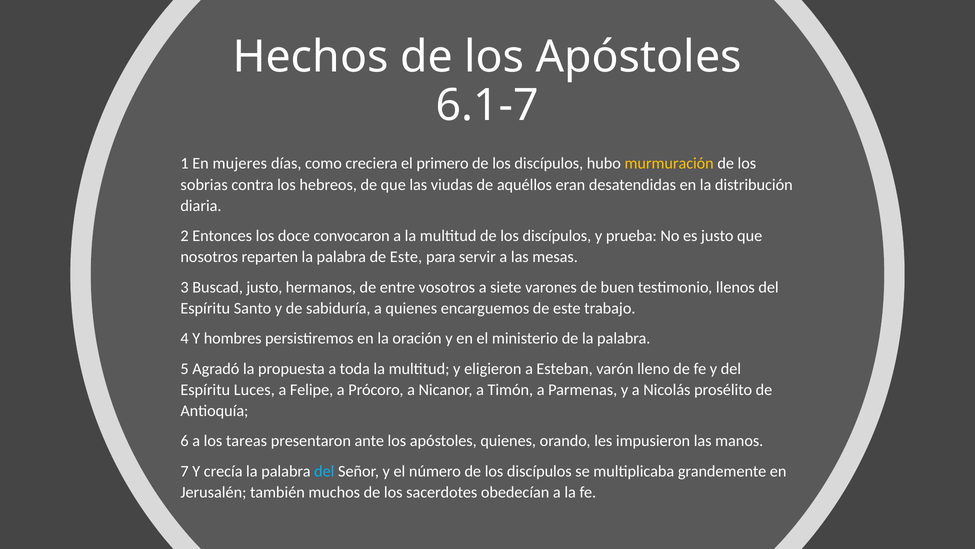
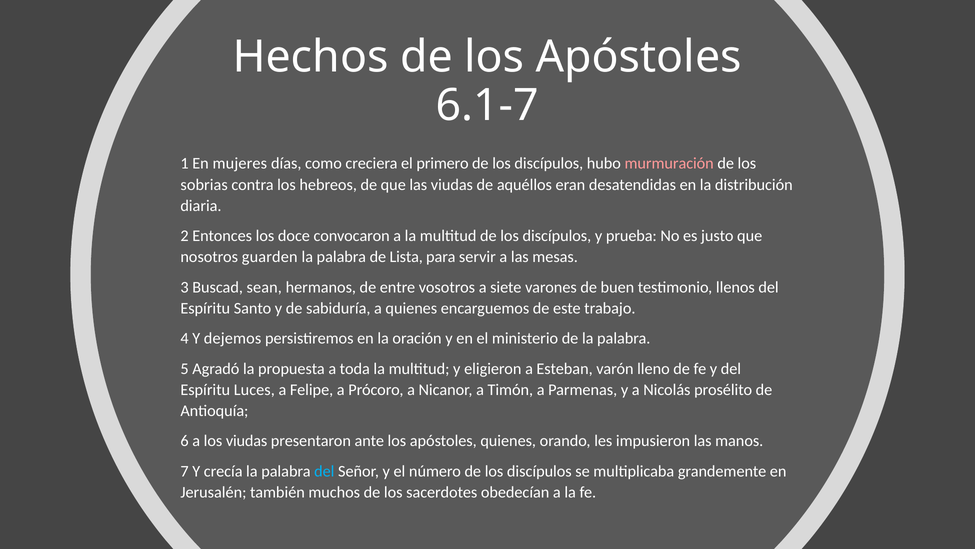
murmuración colour: yellow -> pink
reparten: reparten -> guarden
palabra de Este: Este -> Lista
Buscad justo: justo -> sean
hombres: hombres -> dejemos
los tareas: tareas -> viudas
